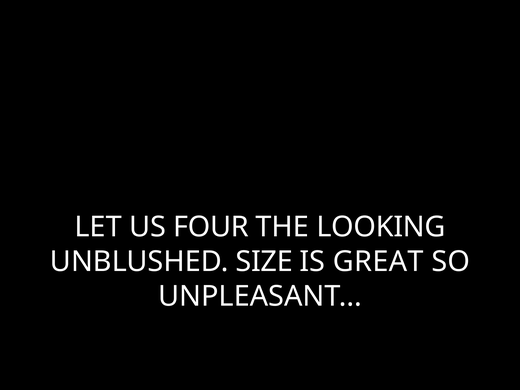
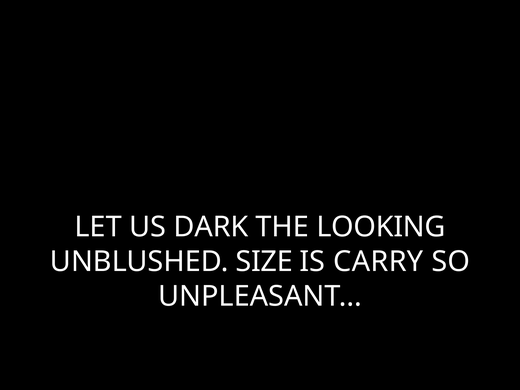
FOUR: FOUR -> DARK
GREAT: GREAT -> CARRY
